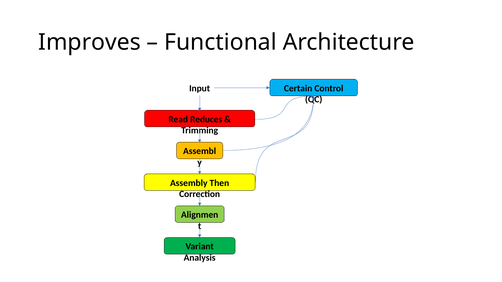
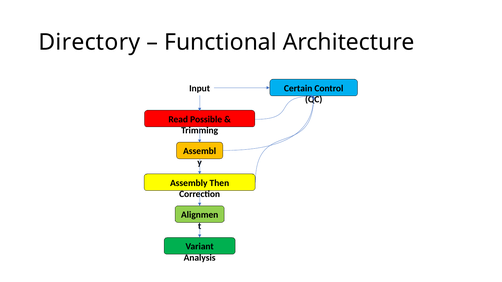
Improves: Improves -> Directory
Reduces: Reduces -> Possible
